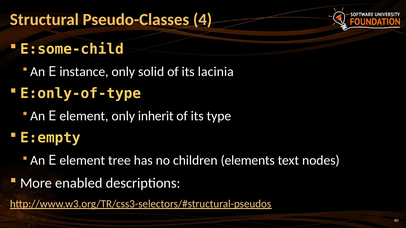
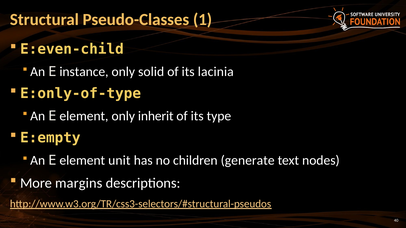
4: 4 -> 1
E:some-child: E:some-child -> E:even-child
tree: tree -> unit
elements: elements -> generate
enabled: enabled -> margins
